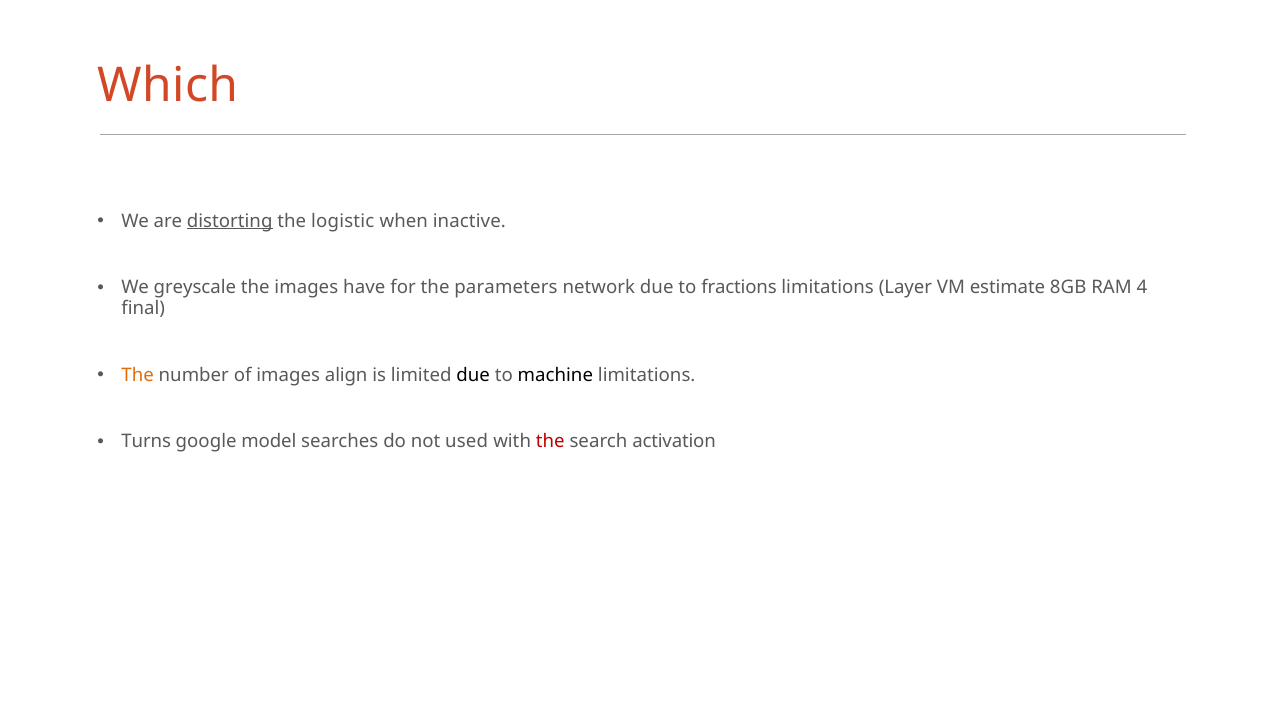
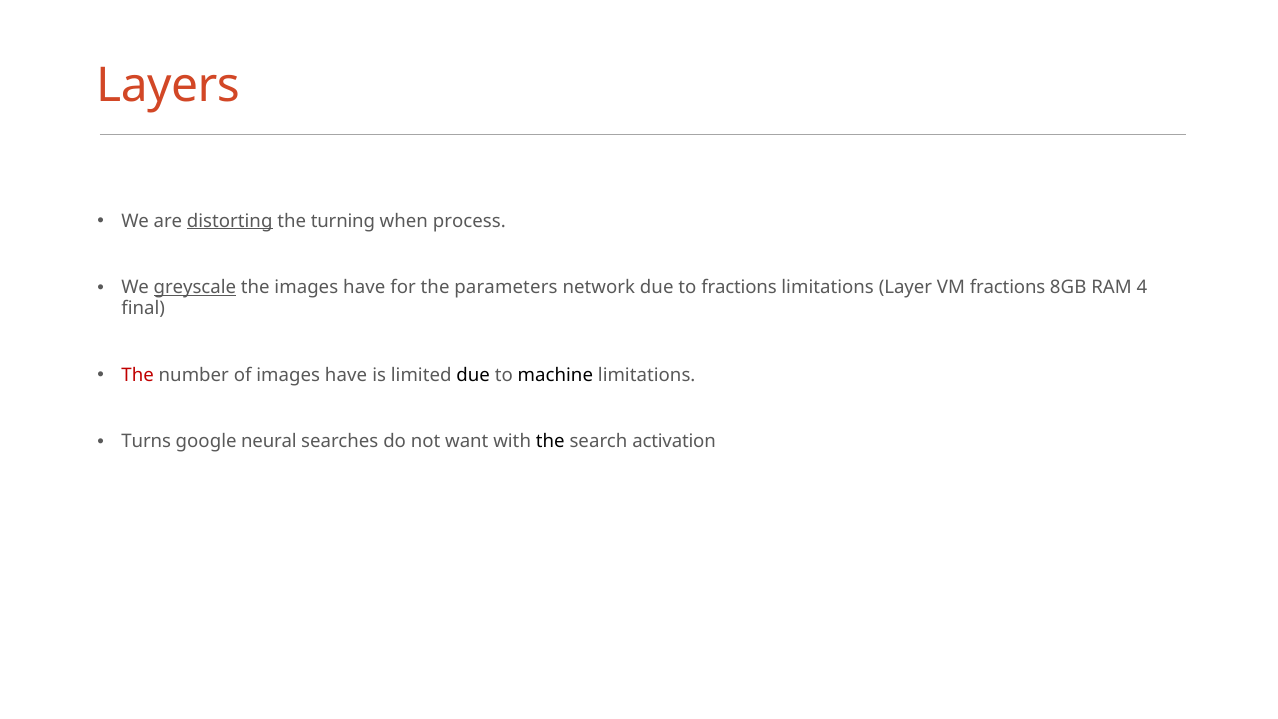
Which: Which -> Layers
logistic: logistic -> turning
inactive: inactive -> process
greyscale underline: none -> present
VM estimate: estimate -> fractions
The at (138, 375) colour: orange -> red
of images align: align -> have
model: model -> neural
used: used -> want
the at (550, 442) colour: red -> black
